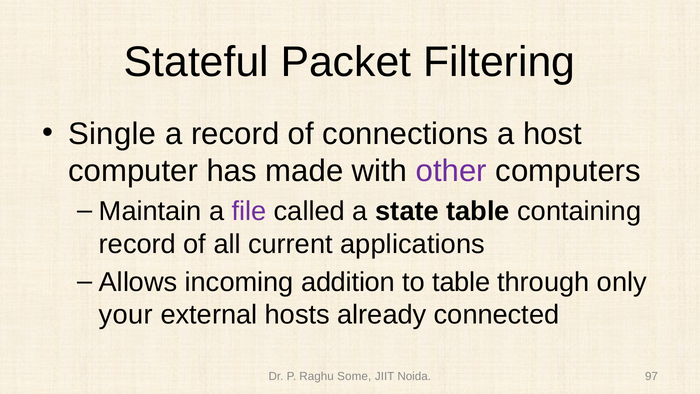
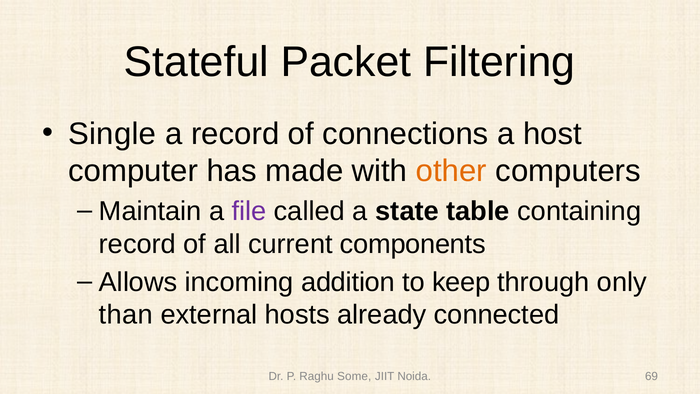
other colour: purple -> orange
applications: applications -> components
to table: table -> keep
your: your -> than
97: 97 -> 69
